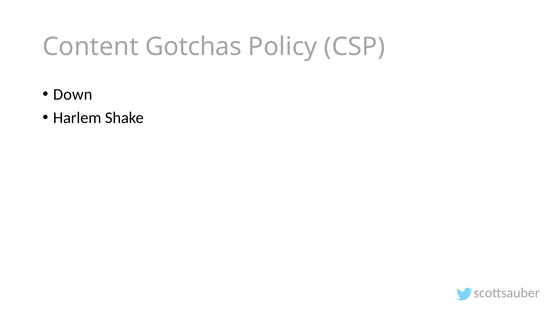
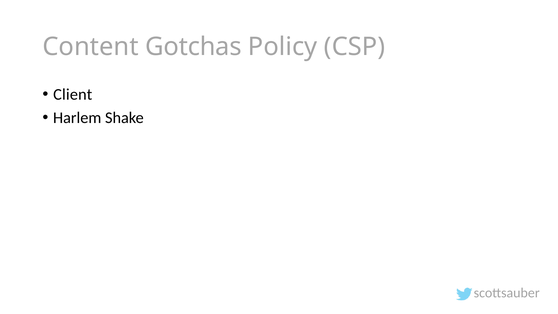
Down: Down -> Client
